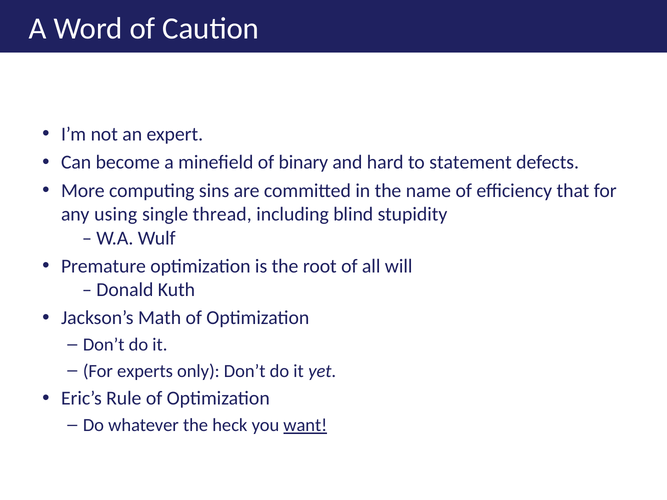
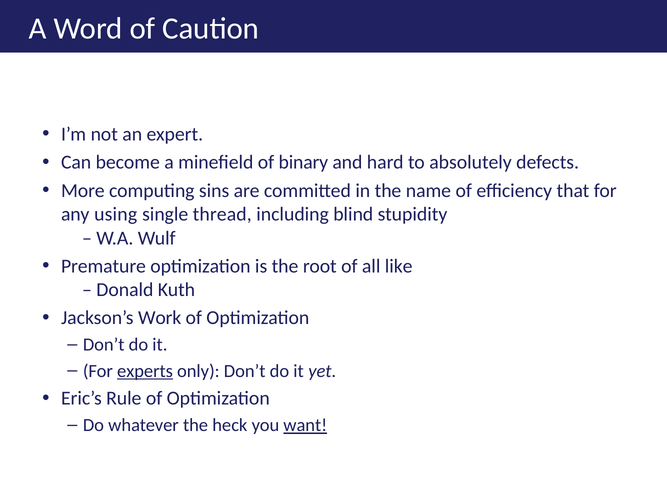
statement: statement -> absolutely
will: will -> like
Math: Math -> Work
experts underline: none -> present
